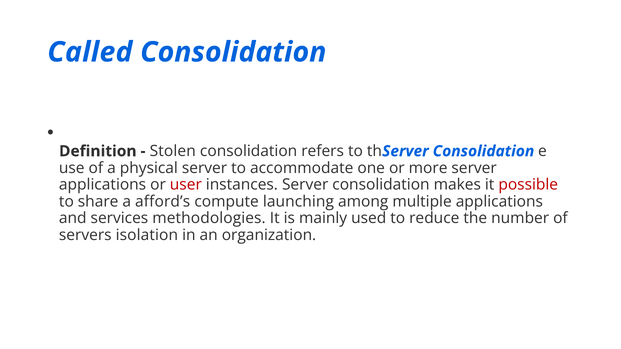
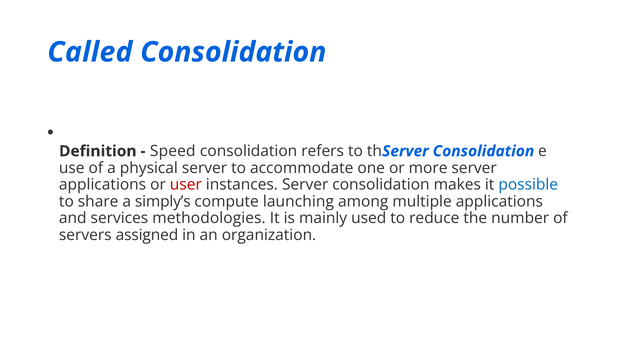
Stolen: Stolen -> Speed
possible colour: red -> blue
afford’s: afford’s -> simply’s
isolation: isolation -> assigned
